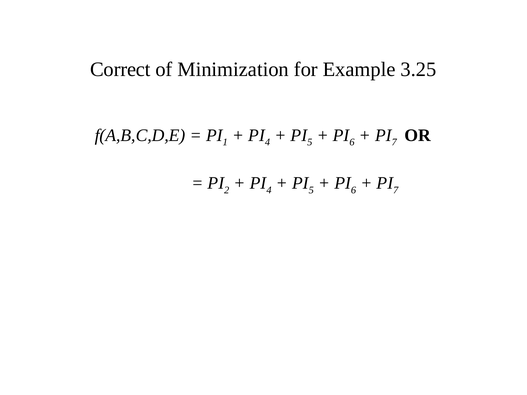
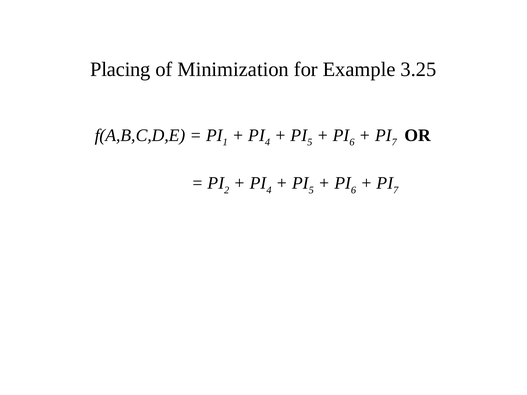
Correct: Correct -> Placing
